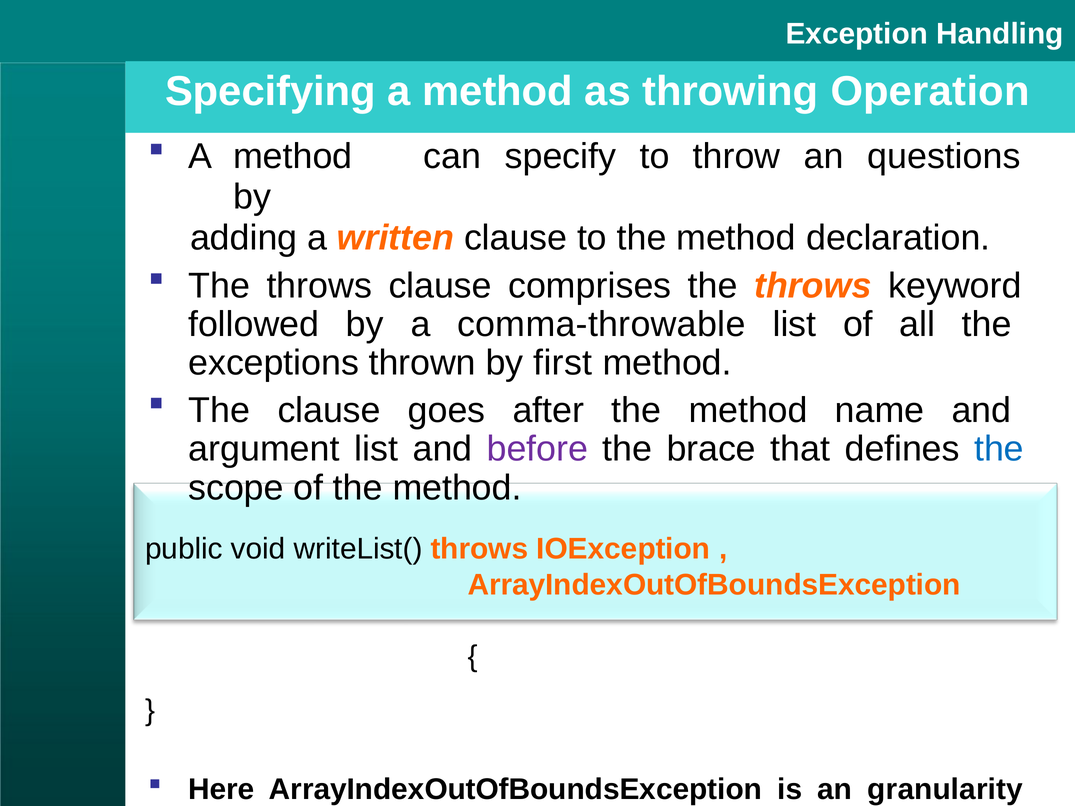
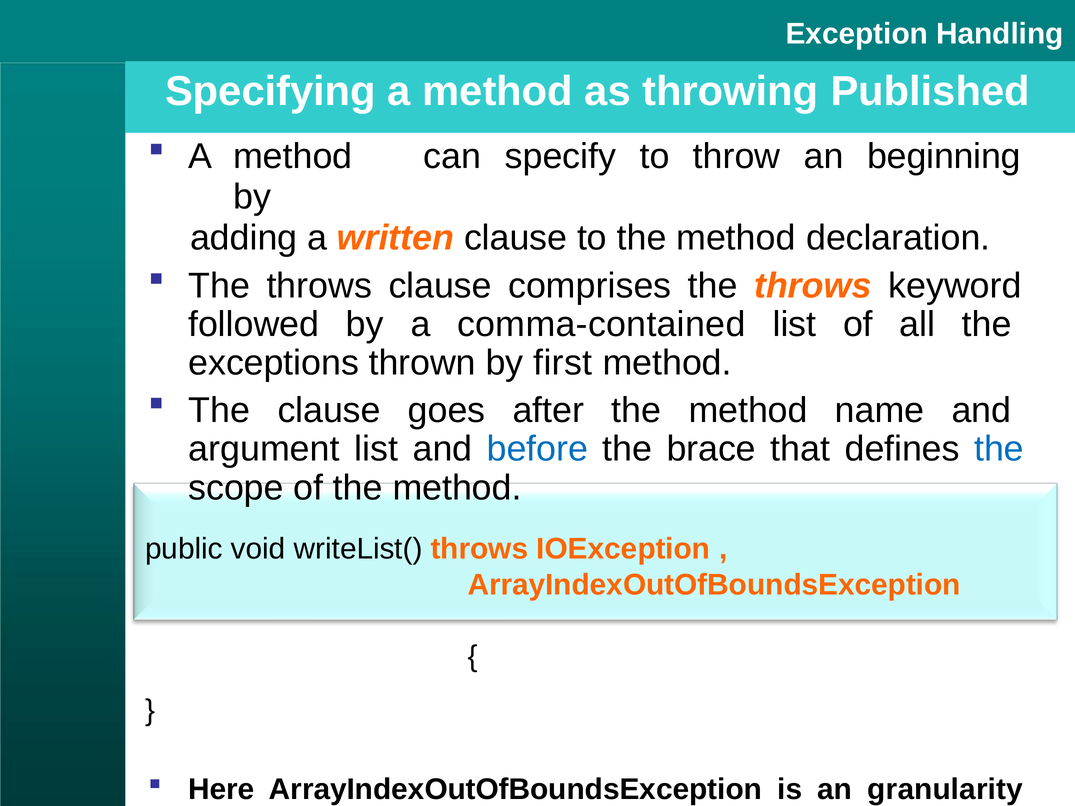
Operation: Operation -> Published
questions: questions -> beginning
comma-throwable: comma-throwable -> comma-contained
before colour: purple -> blue
